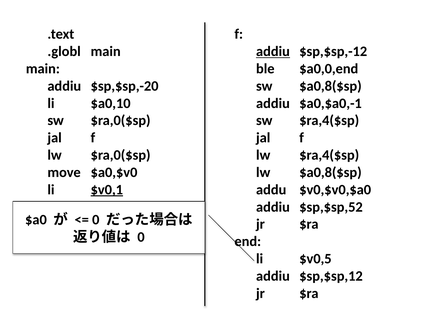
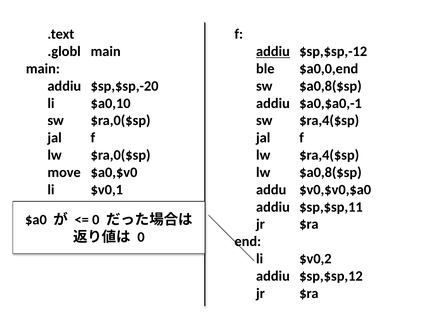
$v0,1 underline: present -> none
$sp,$sp,52: $sp,$sp,52 -> $sp,$sp,11
$v0,5: $v0,5 -> $v0,2
